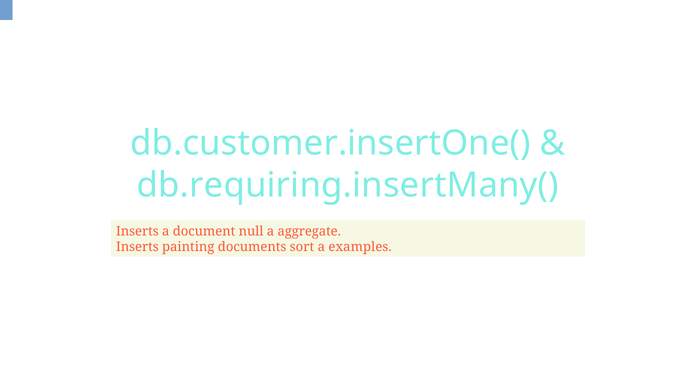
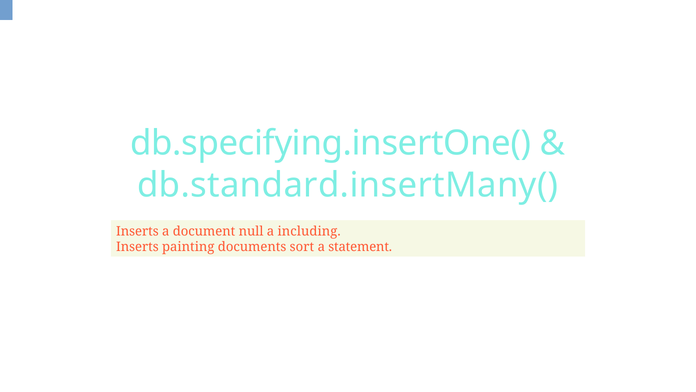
db.customer.insertOne(: db.customer.insertOne( -> db.specifying.insertOne(
db.requiring.insertMany(: db.requiring.insertMany( -> db.standard.insertMany(
aggregate: aggregate -> including
examples: examples -> statement
